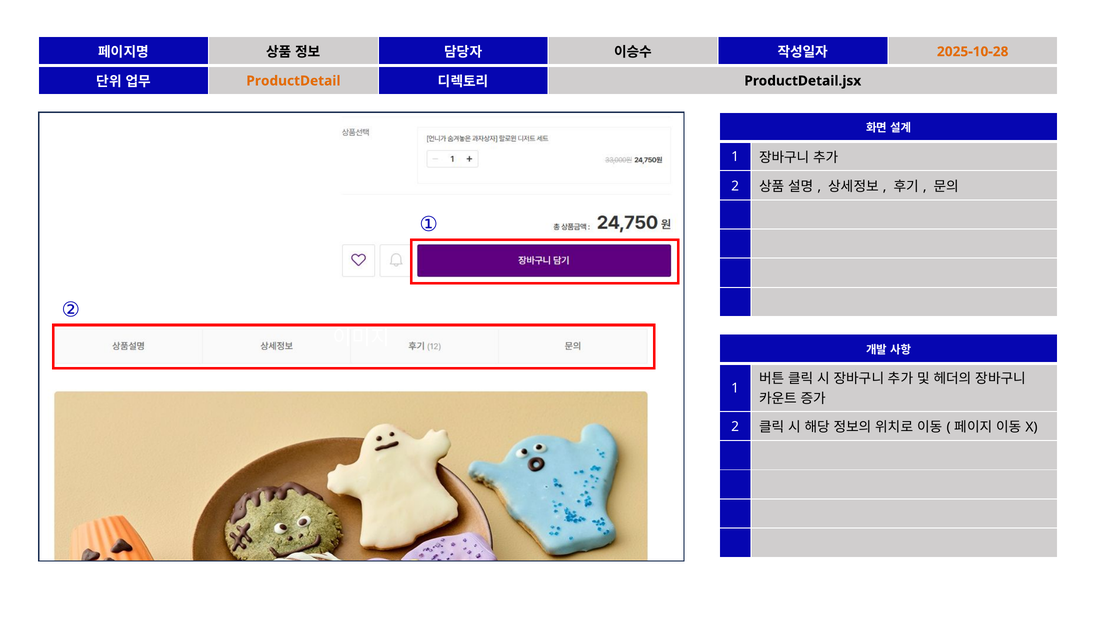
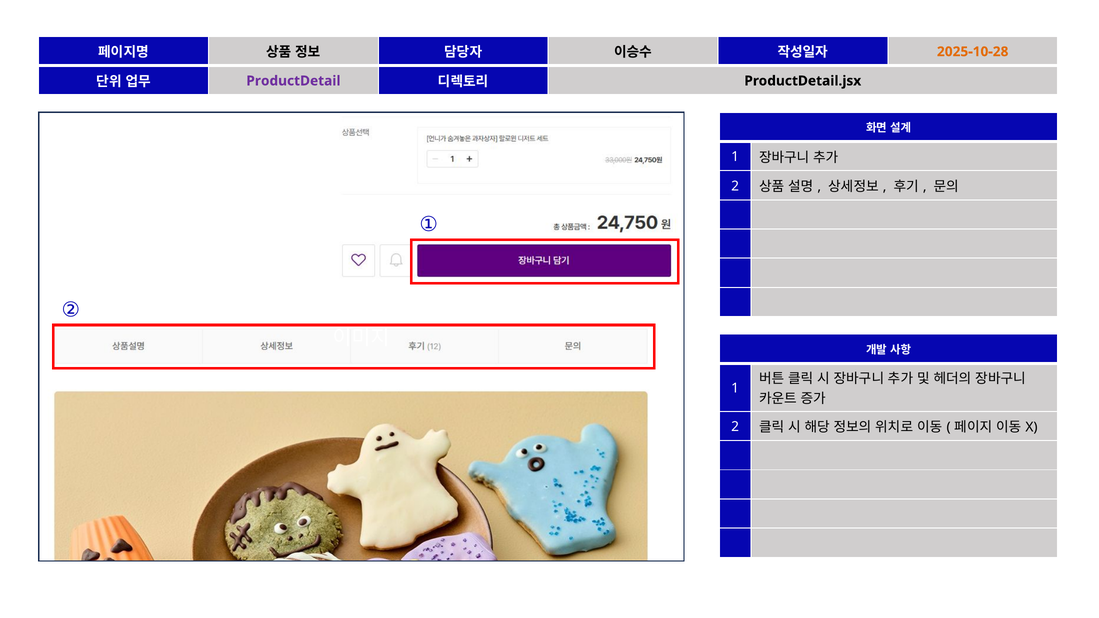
ProductDetail colour: orange -> purple
